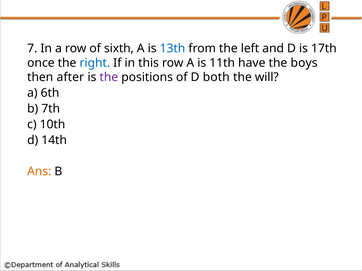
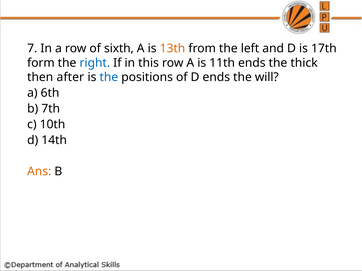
13th colour: blue -> orange
once: once -> form
11th have: have -> ends
boys: boys -> thick
the at (109, 77) colour: purple -> blue
D both: both -> ends
